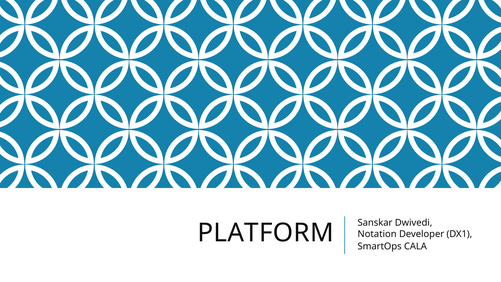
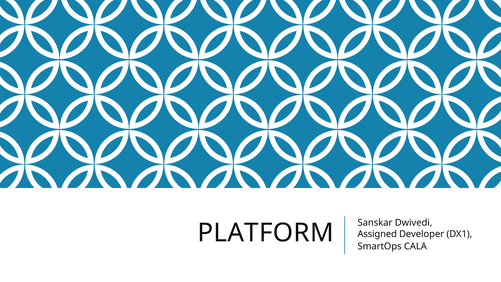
Notation: Notation -> Assigned
